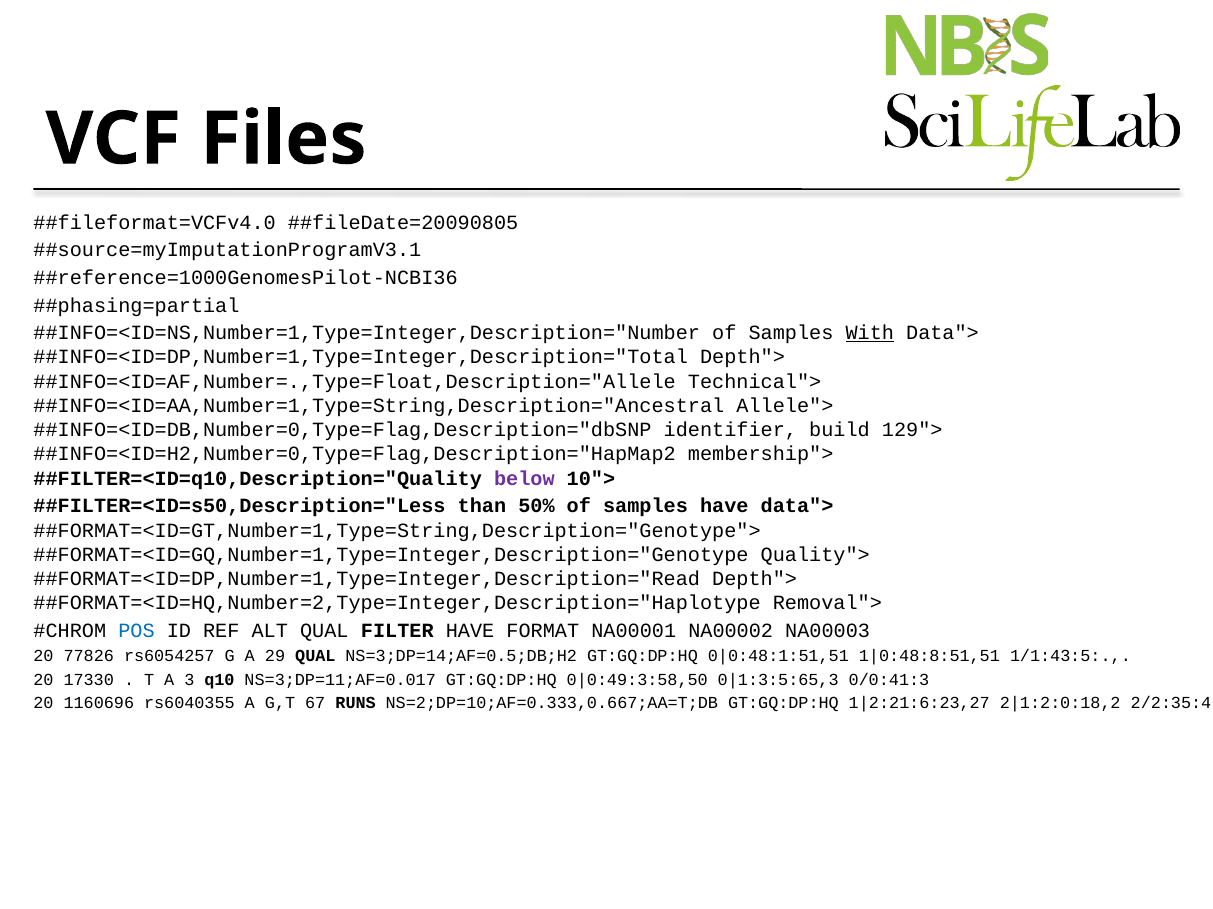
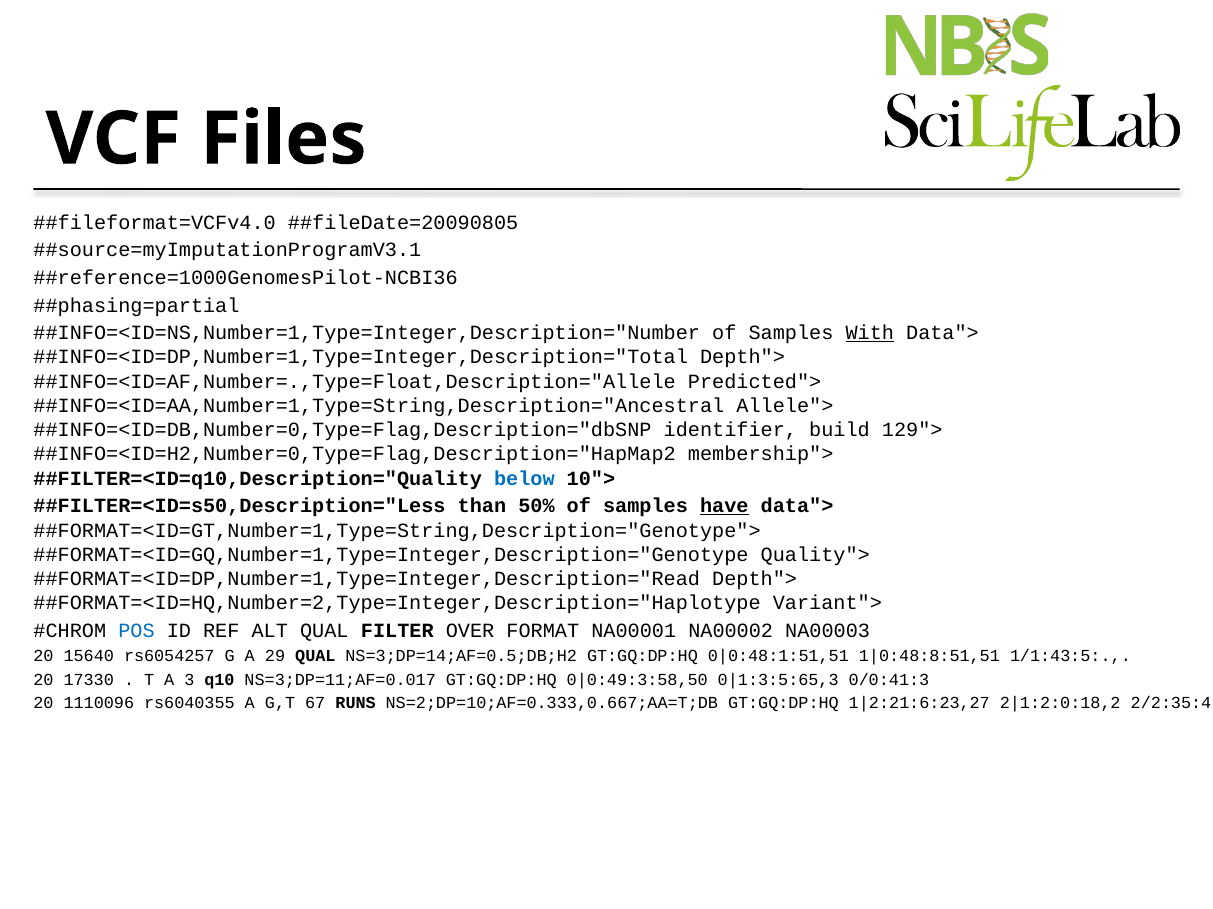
Technical">: Technical"> -> Predicted">
below colour: purple -> blue
have at (724, 507) underline: none -> present
Removal">: Removal"> -> Variant">
FILTER HAVE: HAVE -> OVER
77826: 77826 -> 15640
1160696: 1160696 -> 1110096
